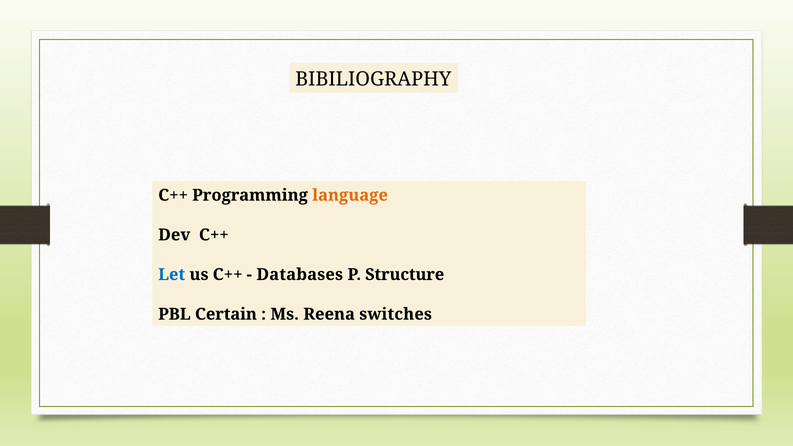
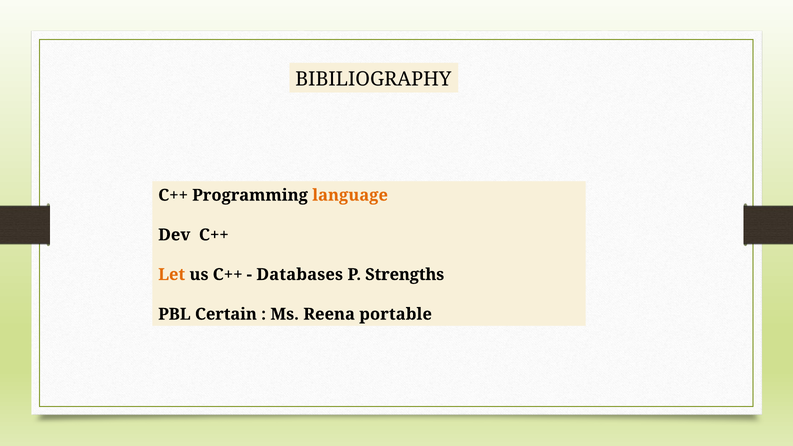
Let colour: blue -> orange
Structure: Structure -> Strengths
switches: switches -> portable
